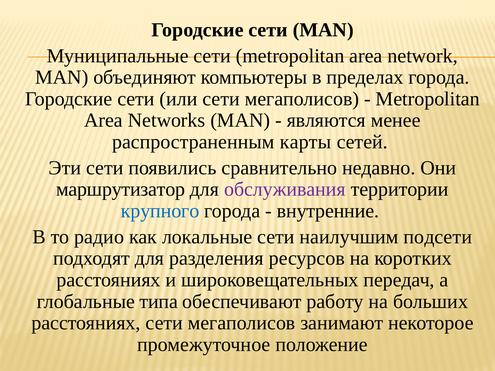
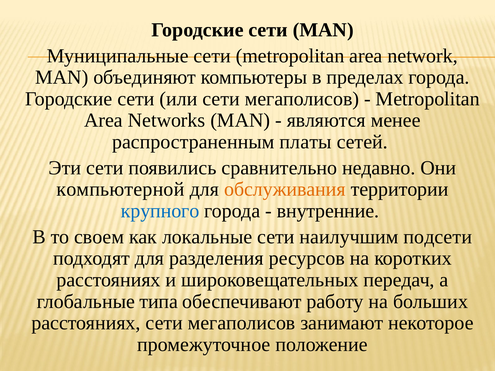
карты: карты -> платы
маршрутизатор: маршрутизатор -> компьютерной
обслуживания colour: purple -> orange
радио: радио -> своем
